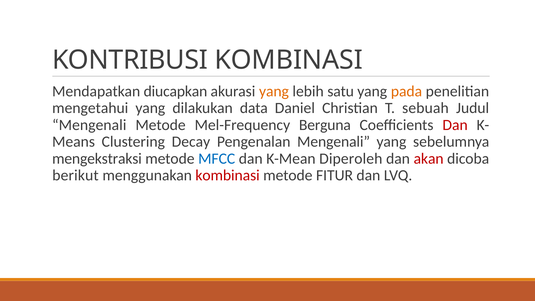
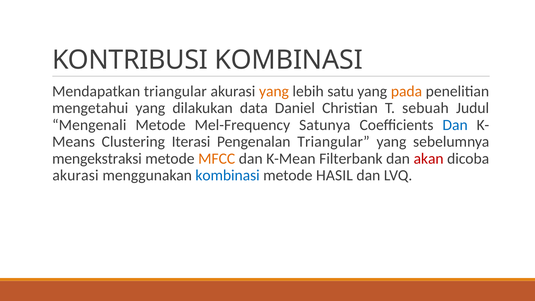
Mendapatkan diucapkan: diucapkan -> triangular
Berguna: Berguna -> Satunya
Dan at (455, 125) colour: red -> blue
Decay: Decay -> Iterasi
Pengenalan Mengenali: Mengenali -> Triangular
MFCC colour: blue -> orange
Diperoleh: Diperoleh -> Filterbank
berikut at (75, 175): berikut -> akurasi
kombinasi at (228, 175) colour: red -> blue
FITUR: FITUR -> HASIL
